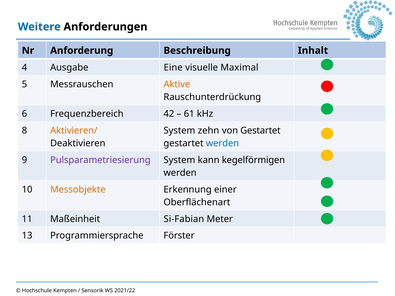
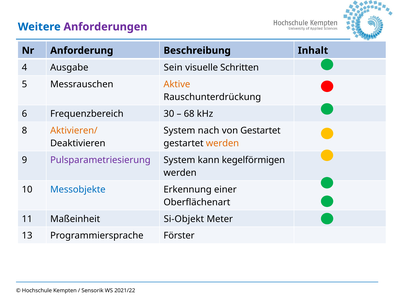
Anforderungen colour: black -> purple
Eine: Eine -> Sein
Maximal: Maximal -> Schritten
42: 42 -> 30
61: 61 -> 68
zehn: zehn -> nach
werden at (222, 143) colour: blue -> orange
Messobjekte colour: orange -> blue
Si-Fabian: Si-Fabian -> Si-Objekt
